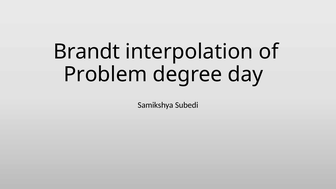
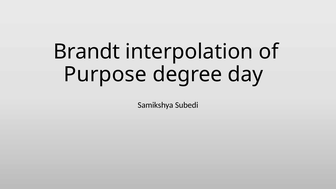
Problem: Problem -> Purpose
